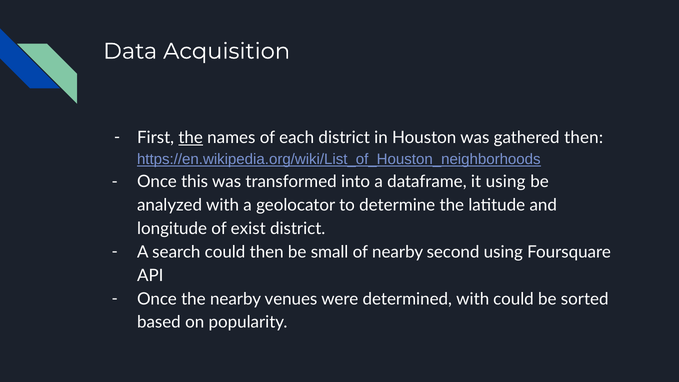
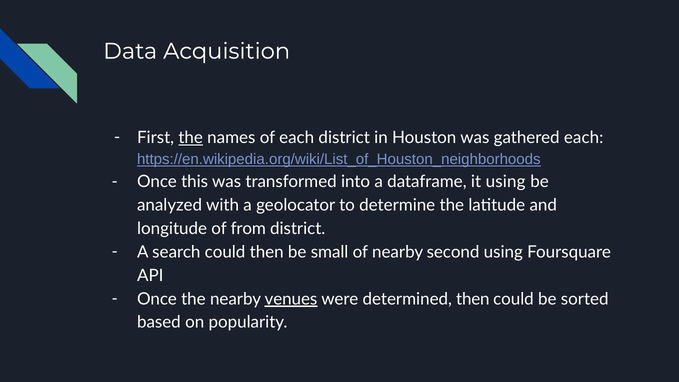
gathered then: then -> each
exist: exist -> from
venues underline: none -> present
determined with: with -> then
